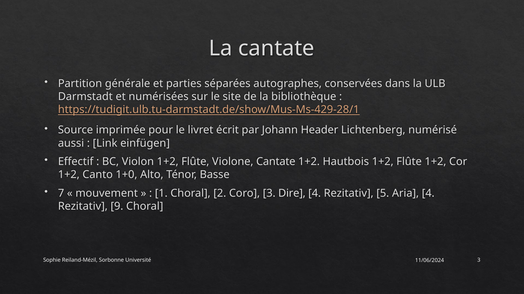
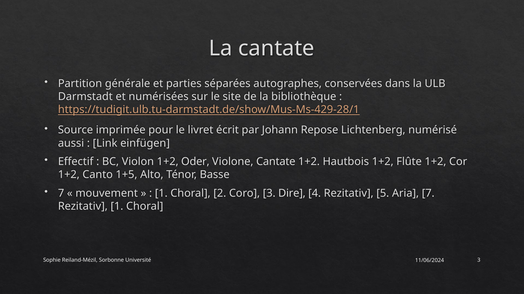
Header: Header -> Repose
Violon 1+2 Flûte: Flûte -> Oder
1+0: 1+0 -> 1+5
Aria 4: 4 -> 7
Rezitativ 9: 9 -> 1
